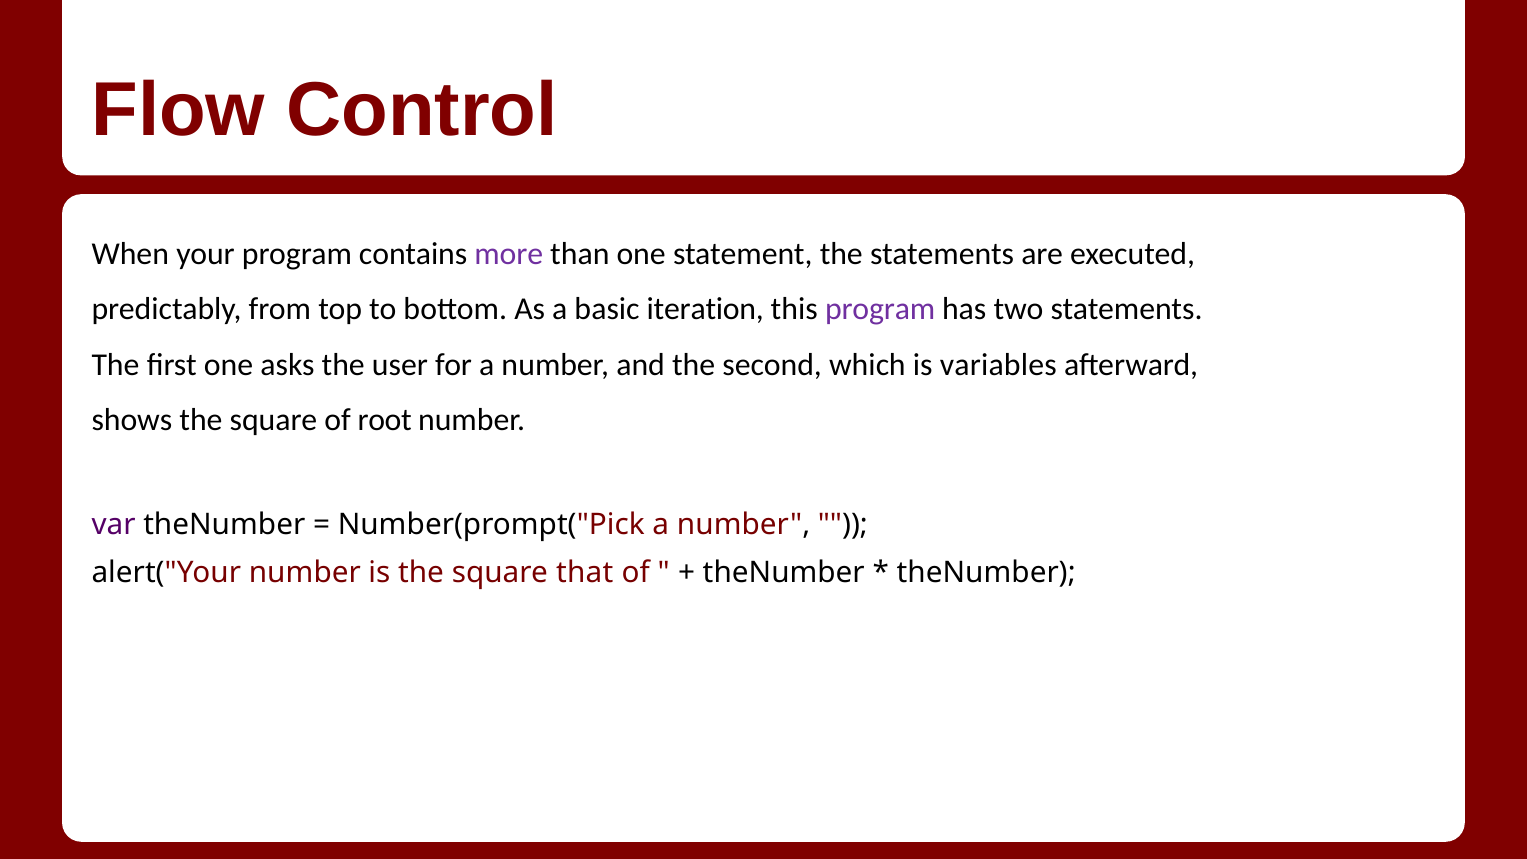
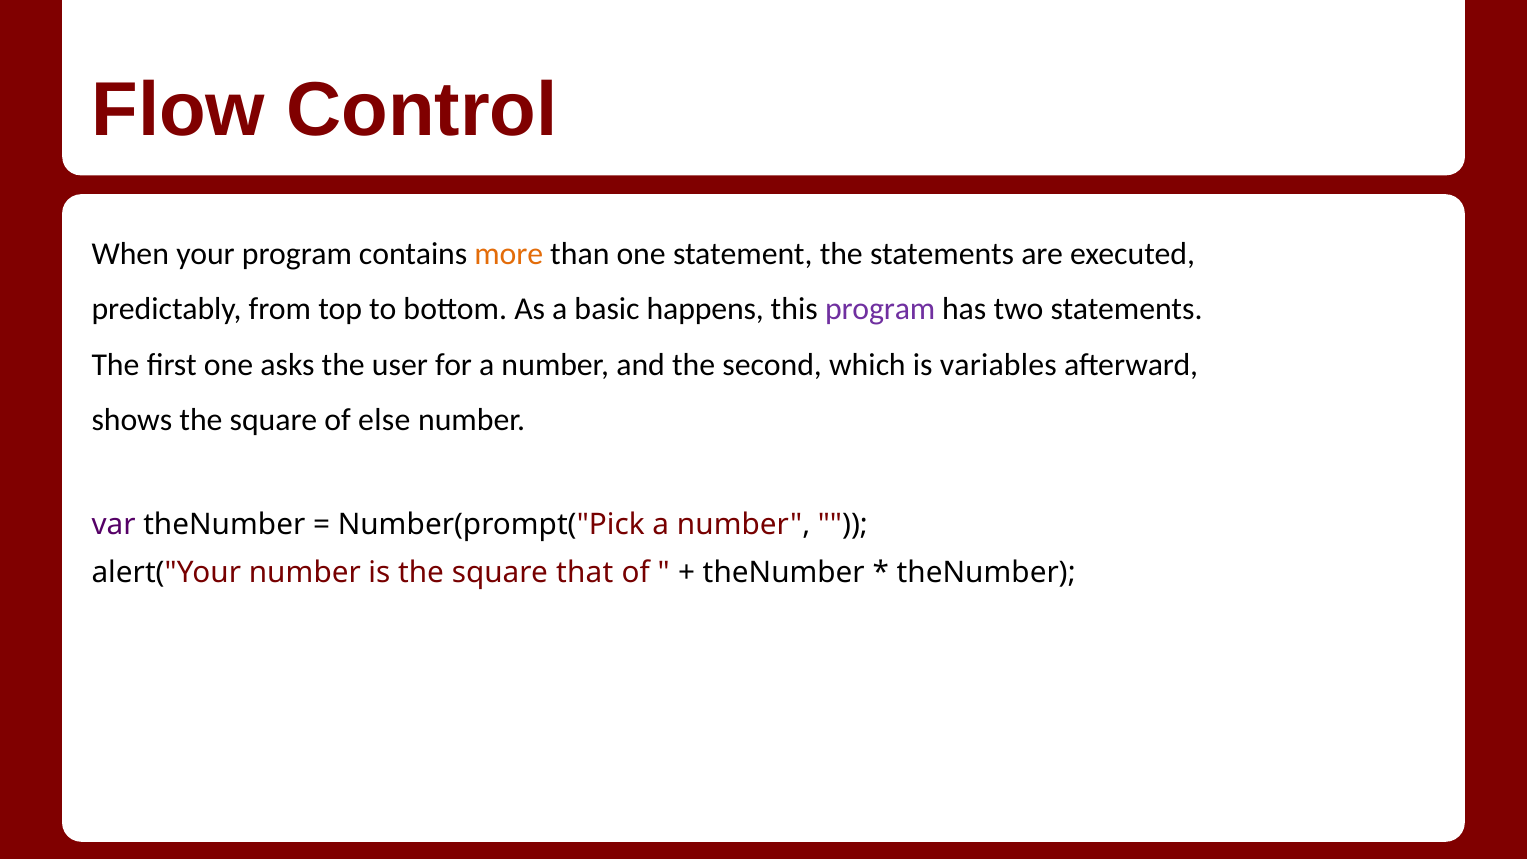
more colour: purple -> orange
iteration: iteration -> happens
root: root -> else
